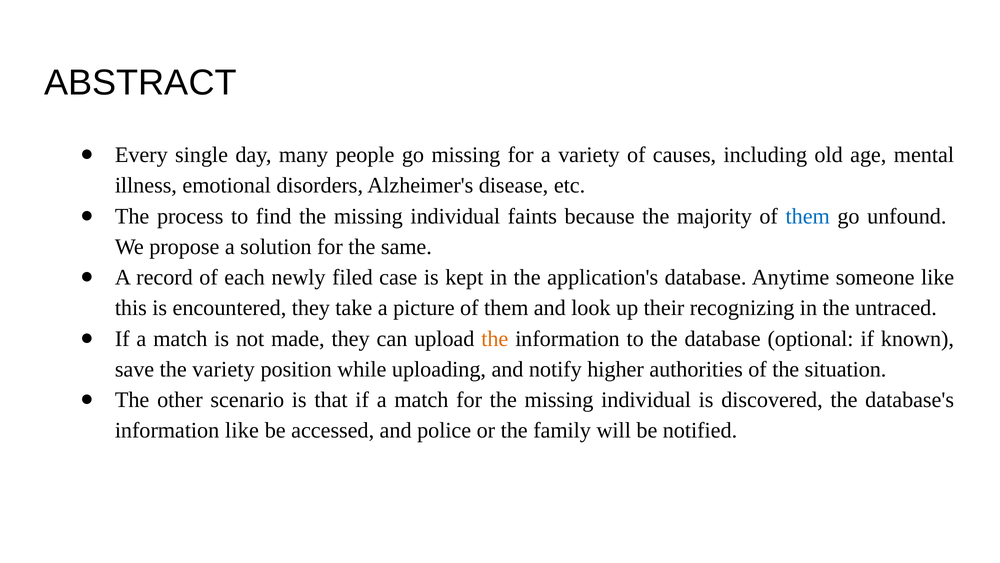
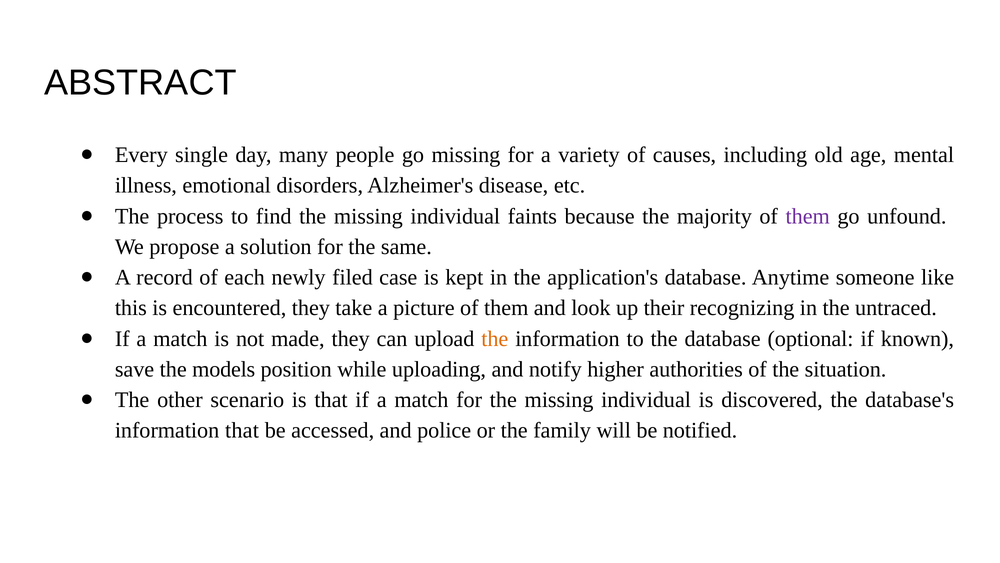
them at (808, 216) colour: blue -> purple
the variety: variety -> models
information like: like -> that
